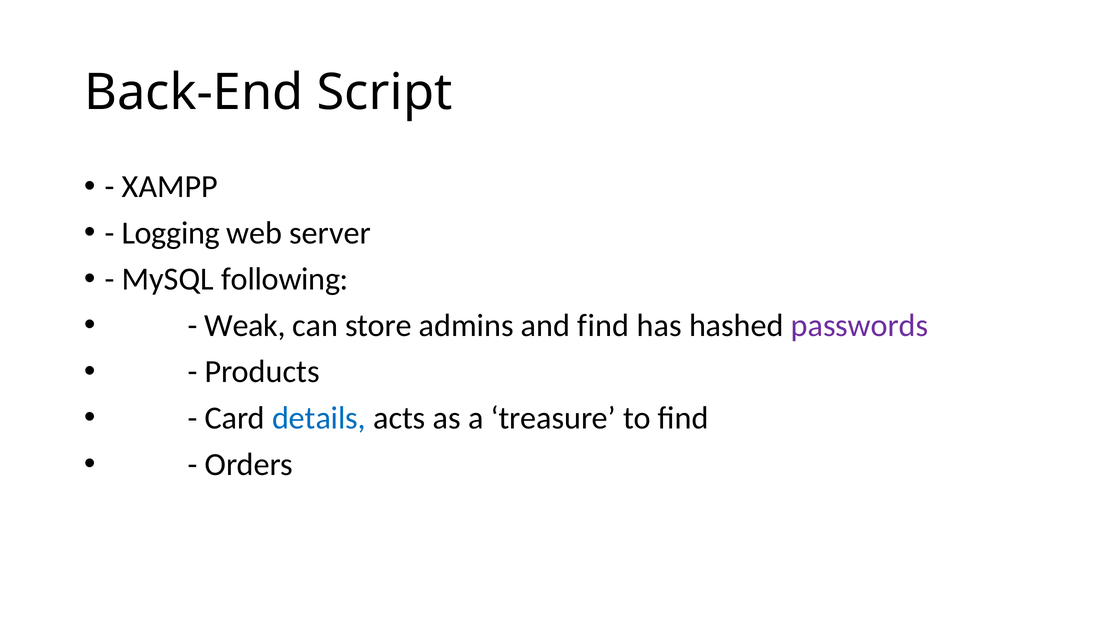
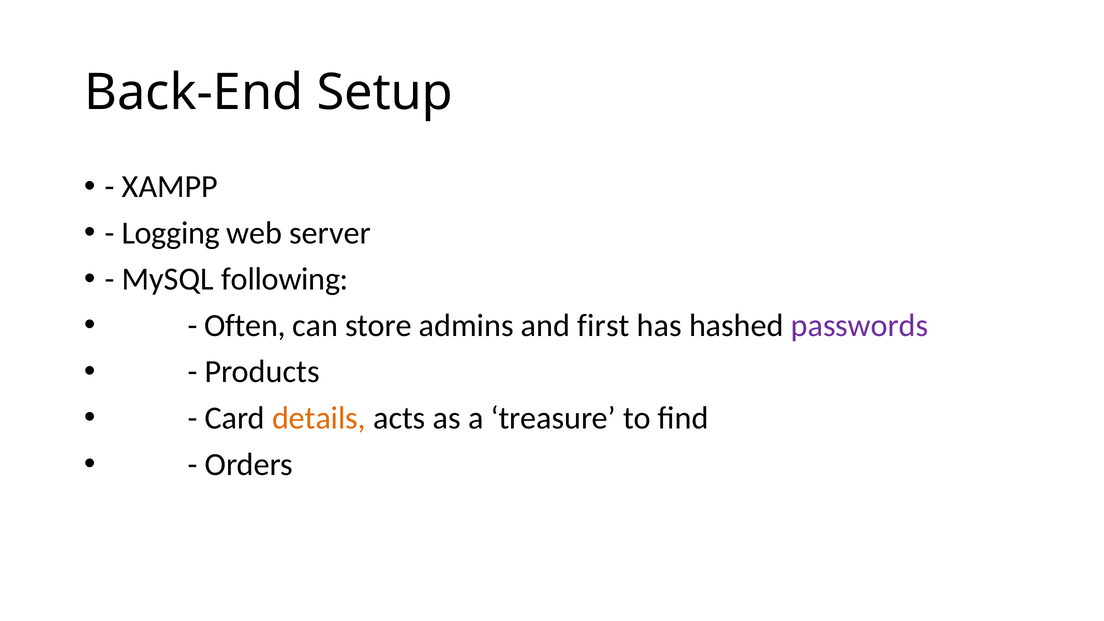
Script: Script -> Setup
Weak: Weak -> Often
and find: find -> first
details colour: blue -> orange
